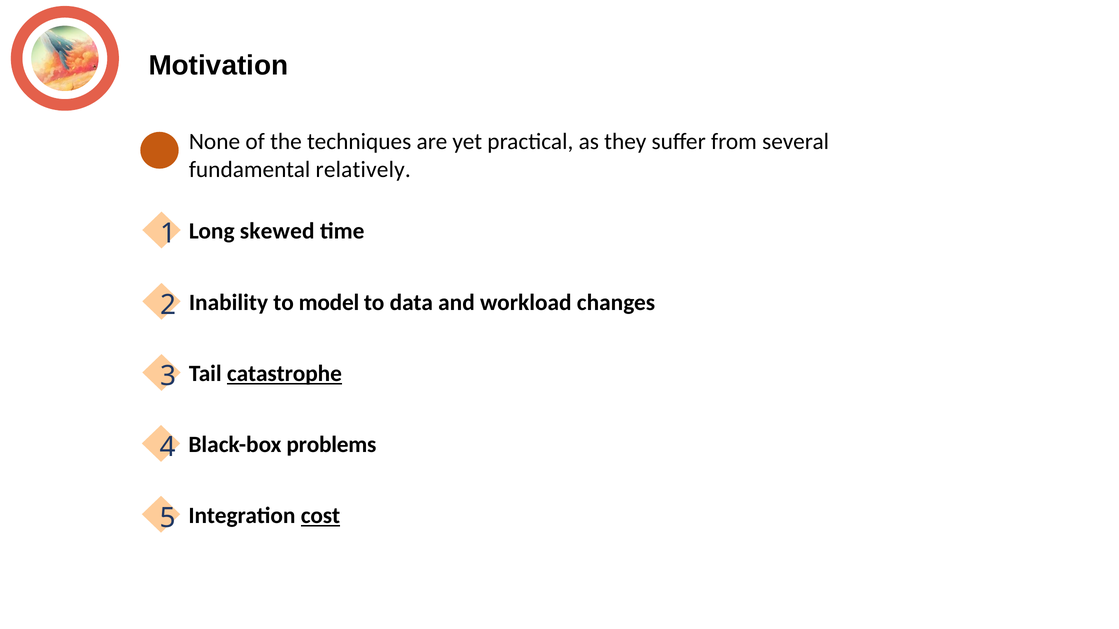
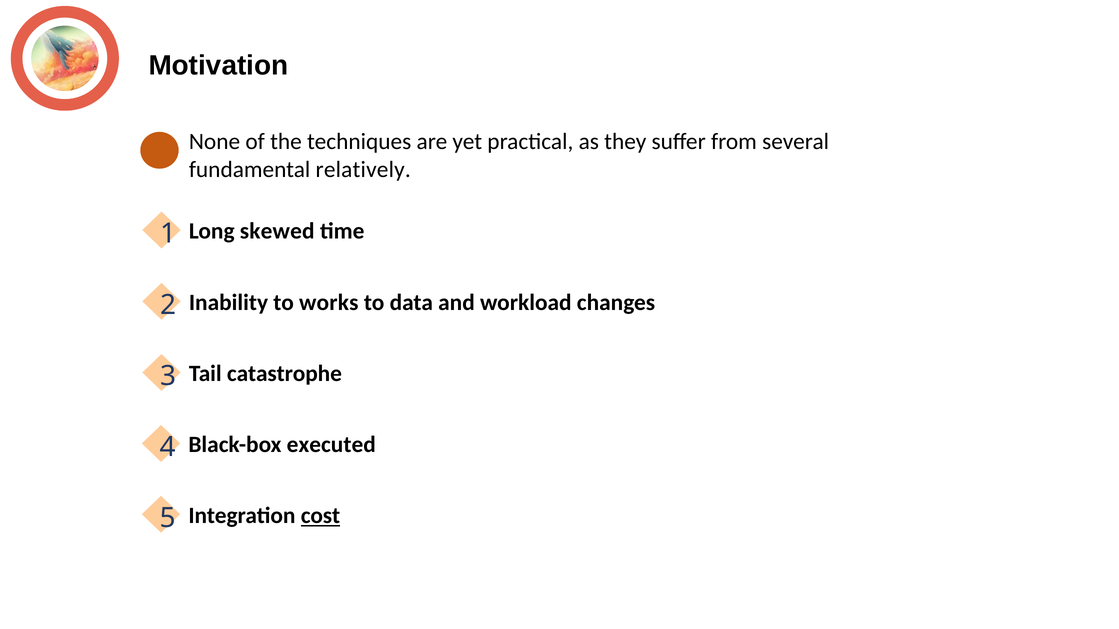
model: model -> works
catastrophe underline: present -> none
problems: problems -> executed
